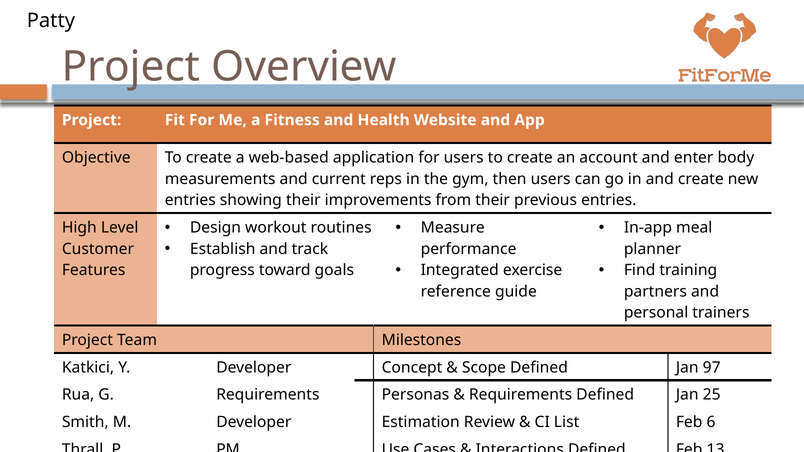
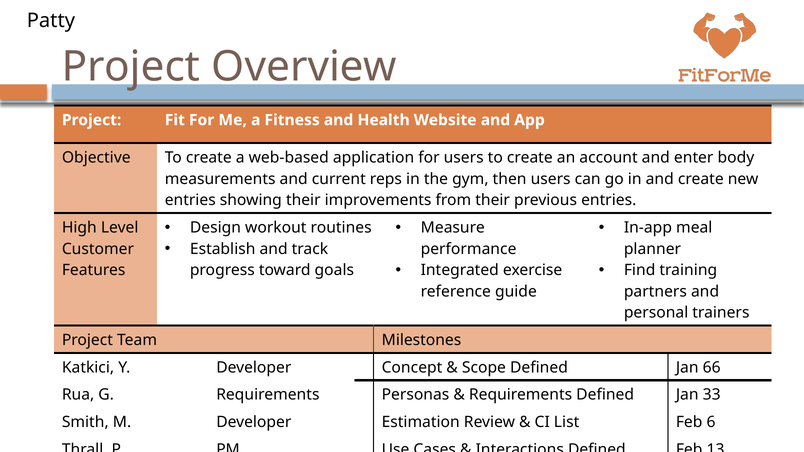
97: 97 -> 66
25: 25 -> 33
